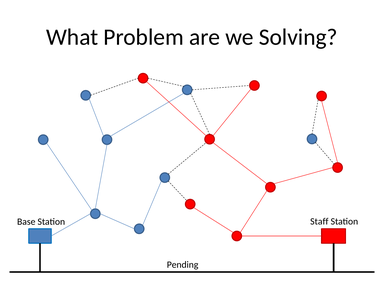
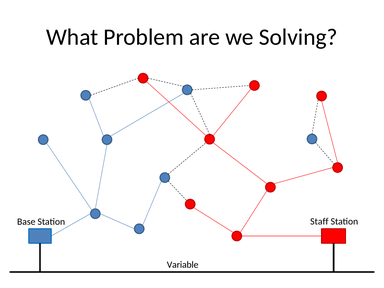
Pending: Pending -> Variable
